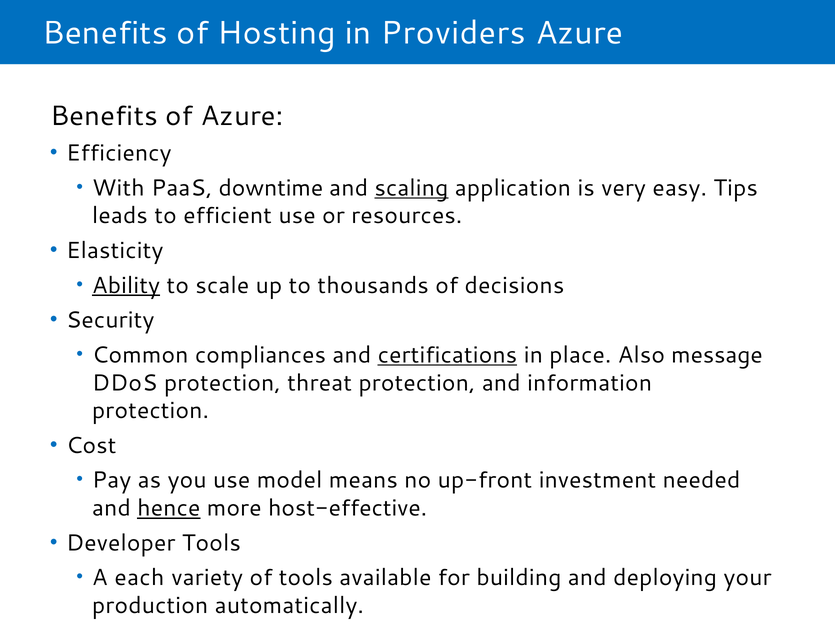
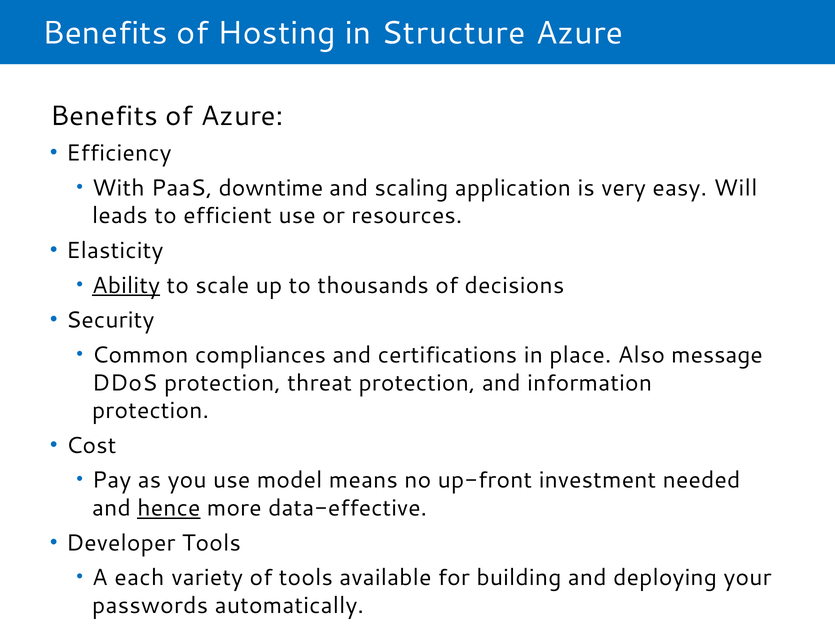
Providers: Providers -> Structure
scaling underline: present -> none
Tips: Tips -> Will
certifications underline: present -> none
host-effective: host-effective -> data-effective
production: production -> passwords
